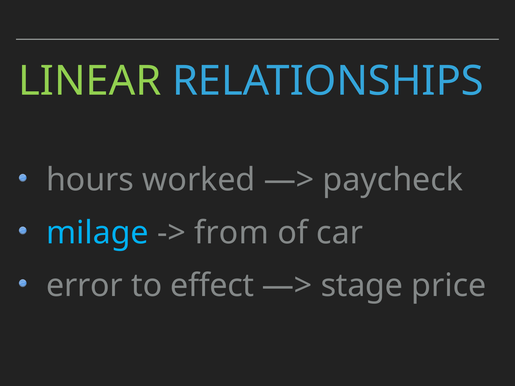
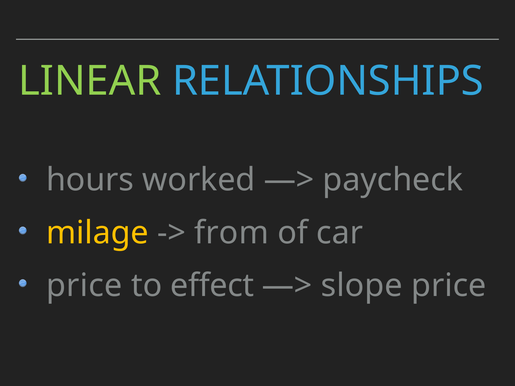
milage colour: light blue -> yellow
error at (84, 286): error -> price
stage: stage -> slope
